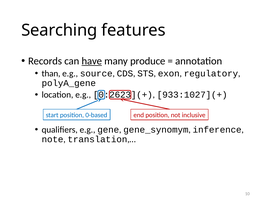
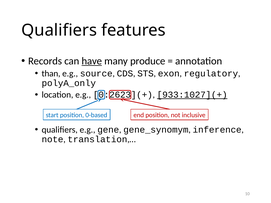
Searching at (59, 30): Searching -> Qualifiers
polyA_gene: polyA_gene -> polyA_only
933:1027](+ underline: none -> present
